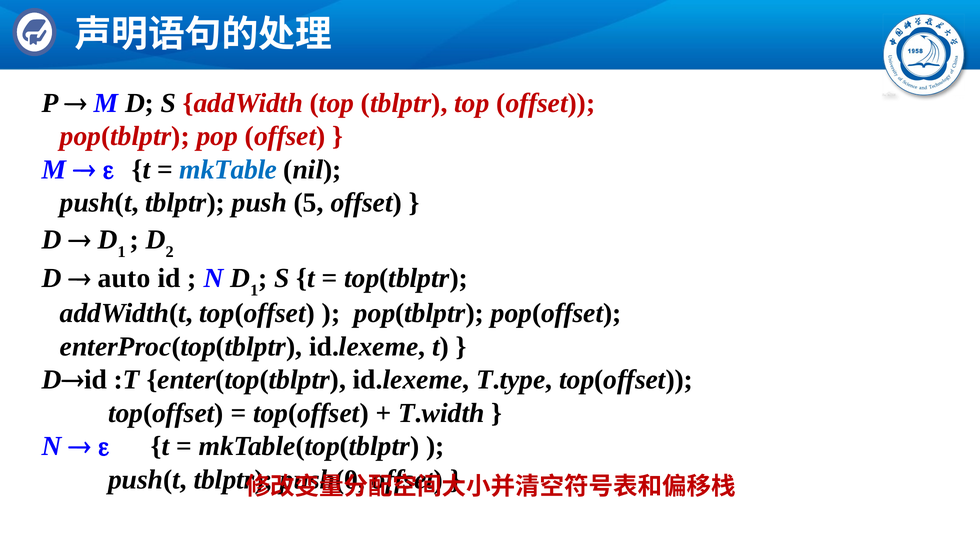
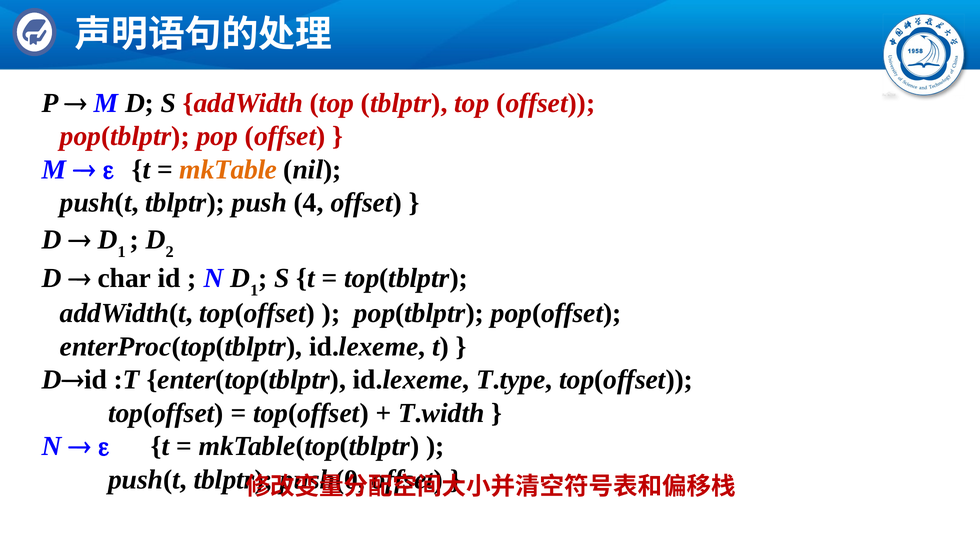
mkTable colour: blue -> orange
5: 5 -> 4
auto: auto -> char
